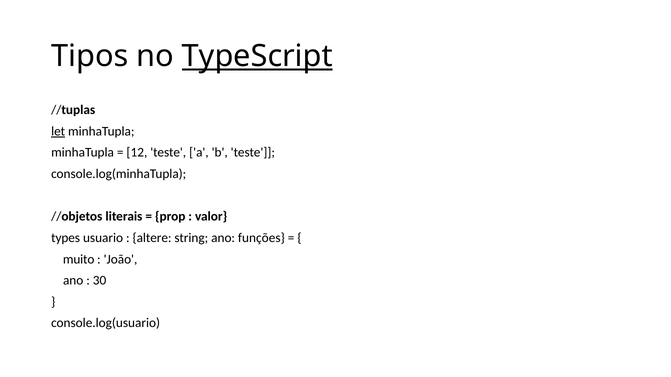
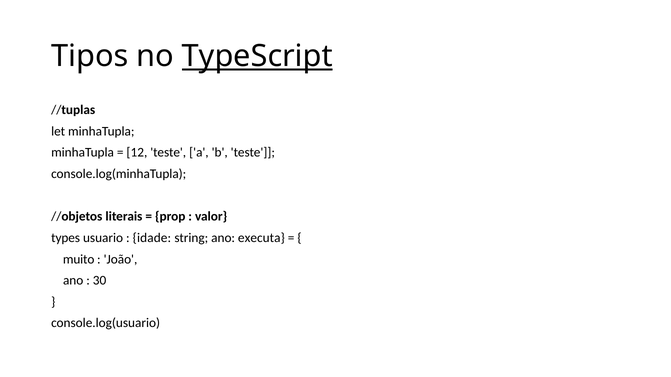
let underline: present -> none
altere: altere -> idade
funções: funções -> executa
